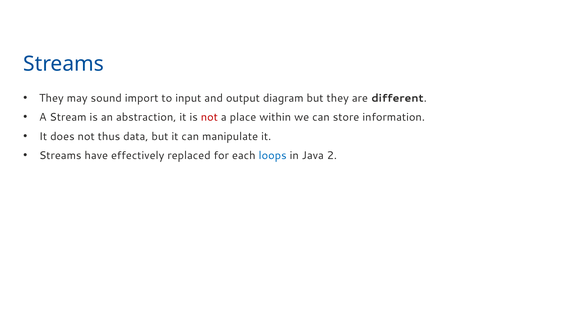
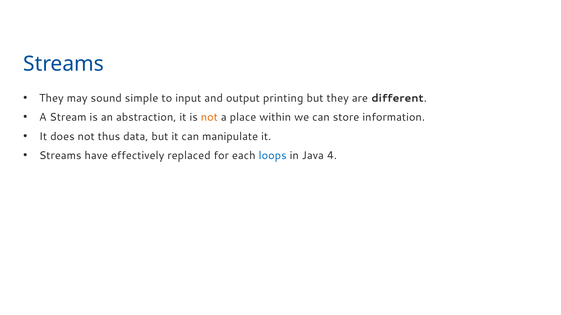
import: import -> simple
diagram: diagram -> printing
not at (209, 117) colour: red -> orange
2: 2 -> 4
